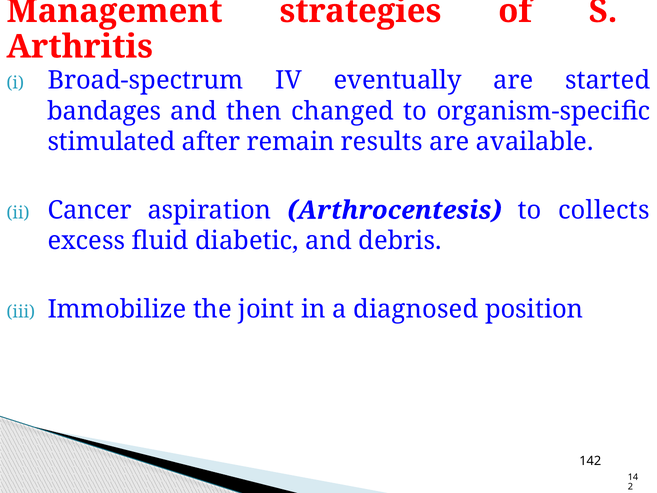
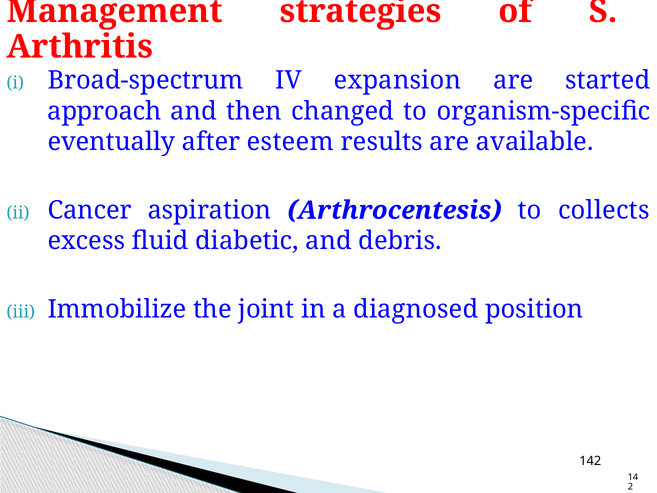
eventually: eventually -> expansion
bandages: bandages -> approach
stimulated: stimulated -> eventually
remain: remain -> esteem
